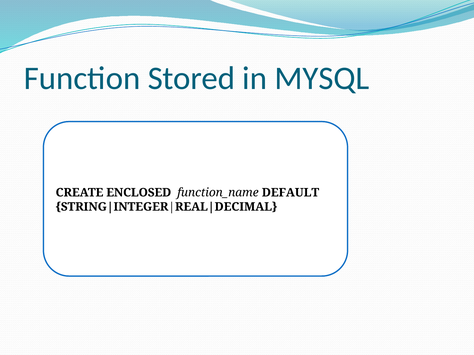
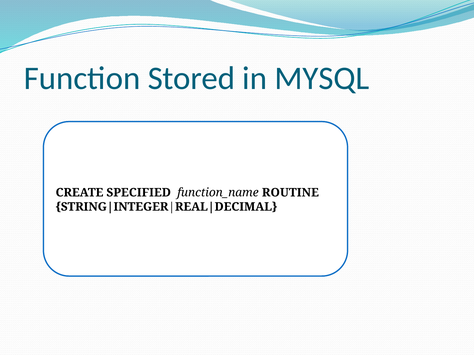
ENCLOSED: ENCLOSED -> SPECIFIED
DEFAULT: DEFAULT -> ROUTINE
